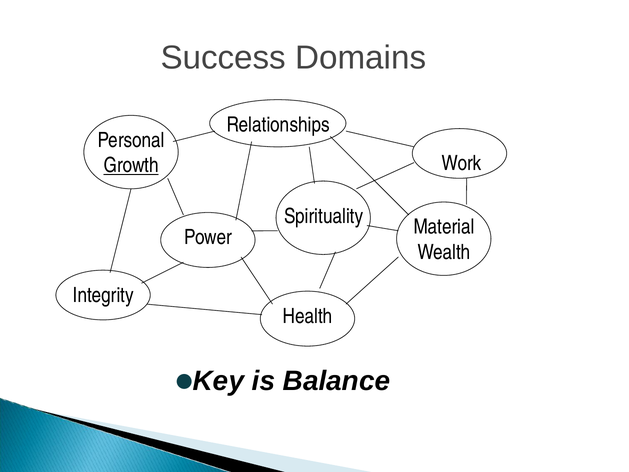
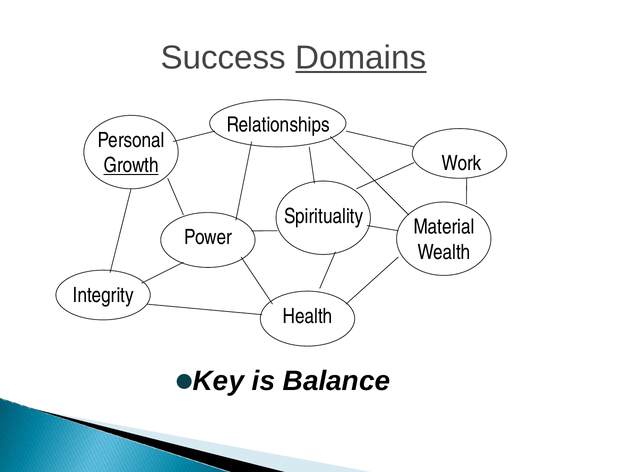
Domains underline: none -> present
